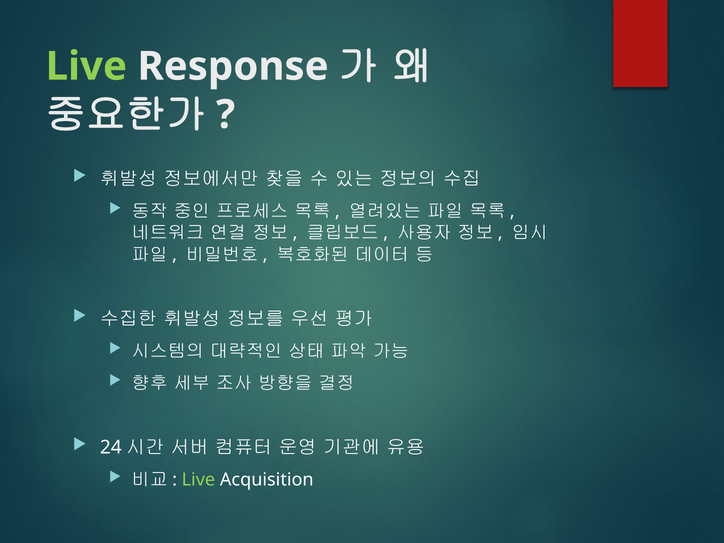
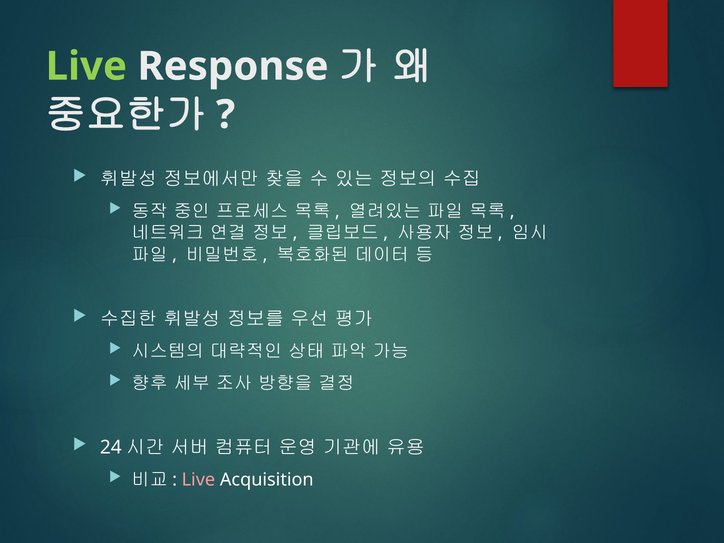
Live at (198, 480) colour: light green -> pink
